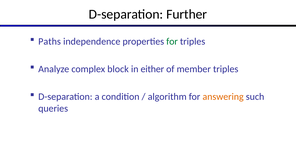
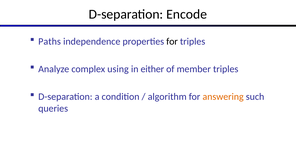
Further: Further -> Encode
for at (172, 42) colour: green -> black
block: block -> using
